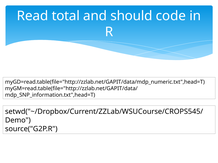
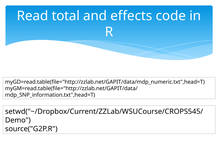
should: should -> effects
